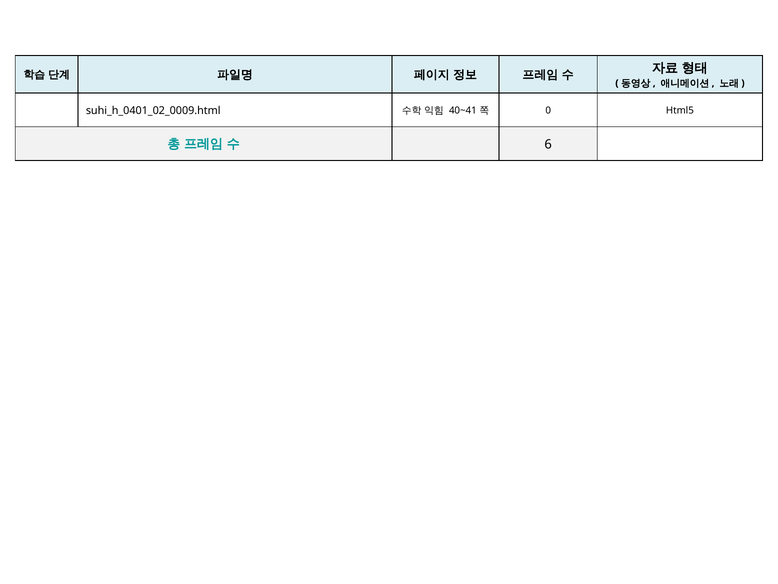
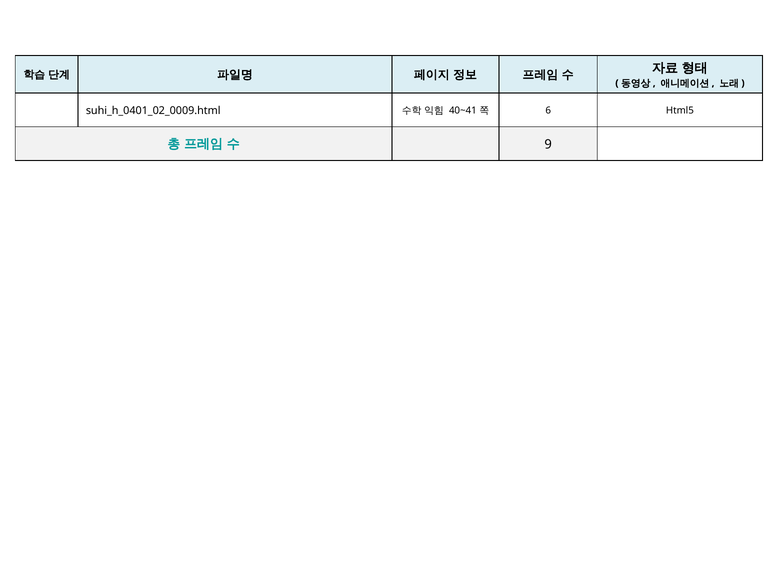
0: 0 -> 6
6: 6 -> 9
